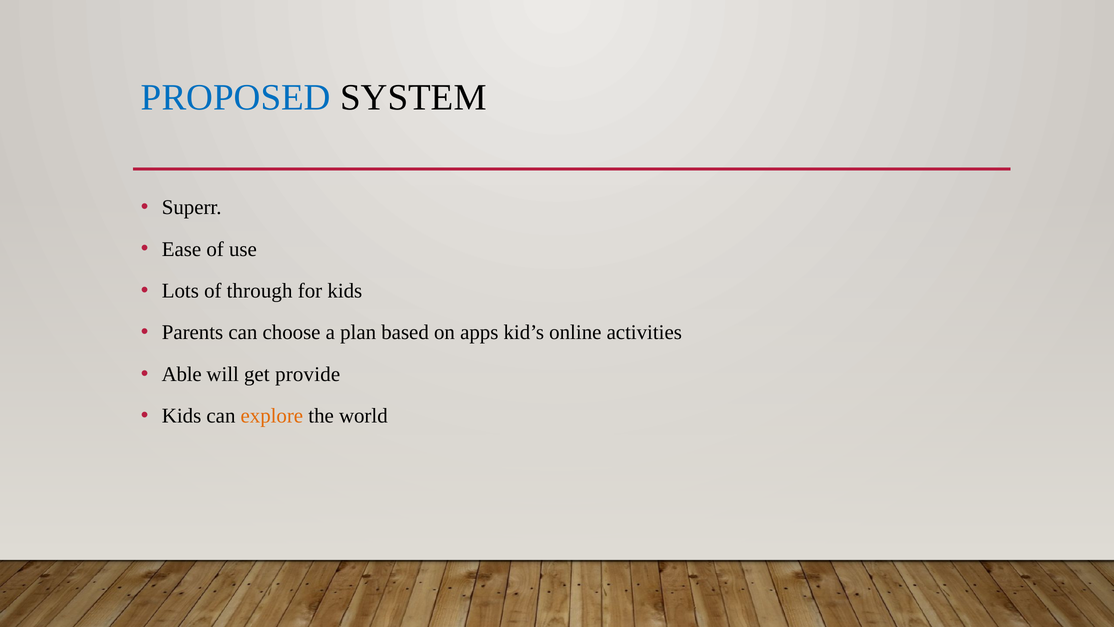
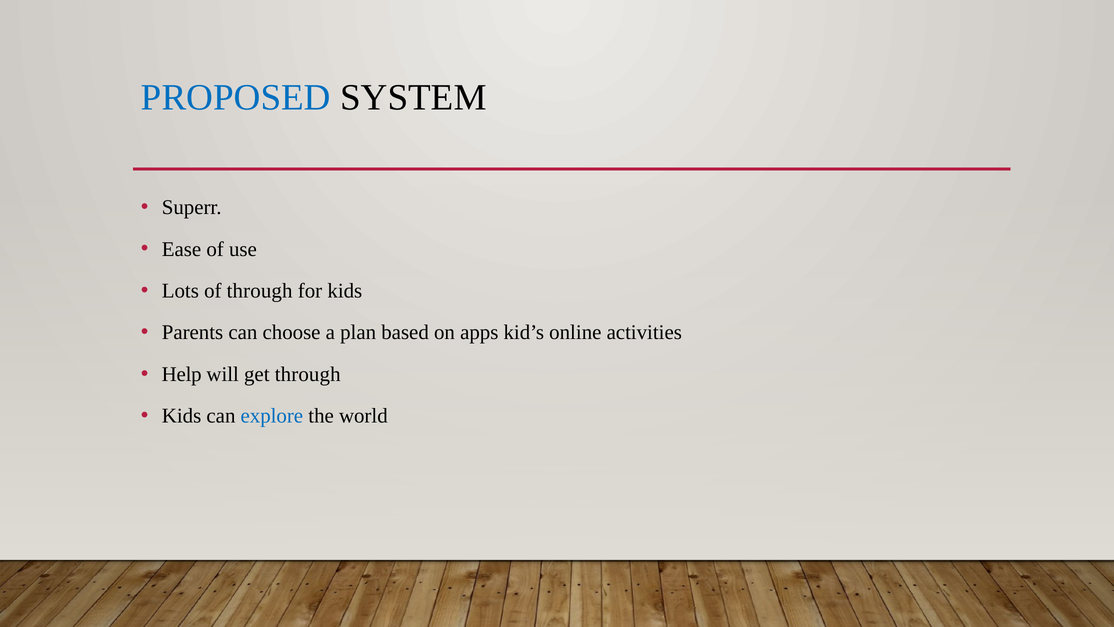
Able: Able -> Help
get provide: provide -> through
explore colour: orange -> blue
